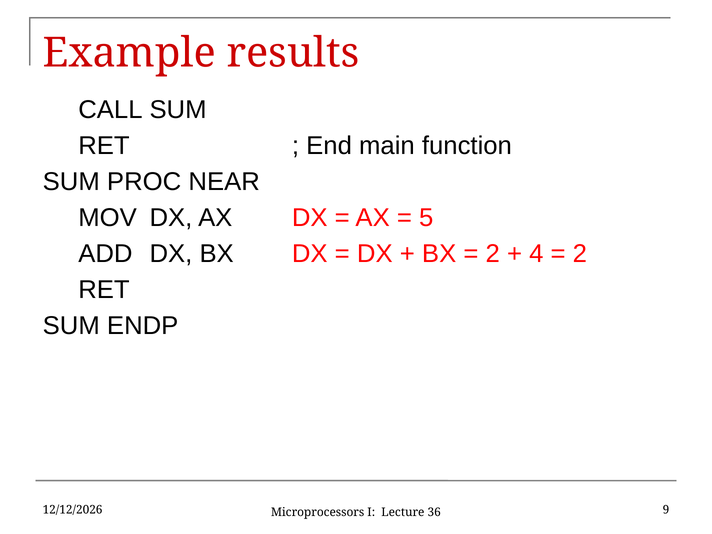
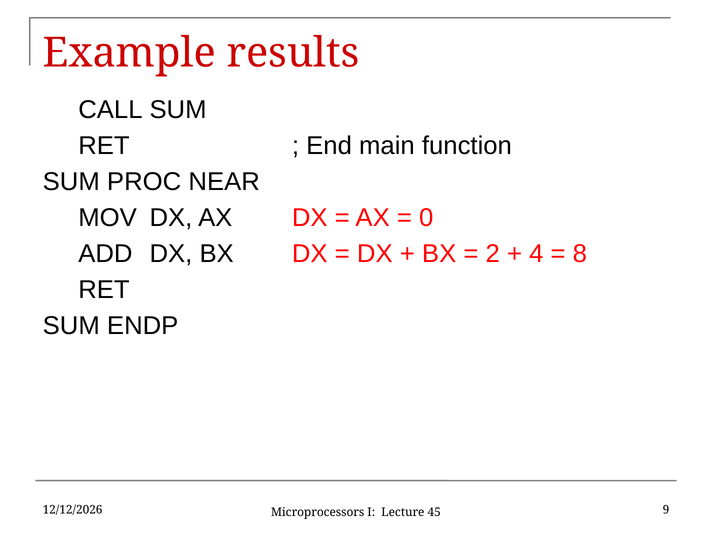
5: 5 -> 0
2 at (580, 254): 2 -> 8
36: 36 -> 45
